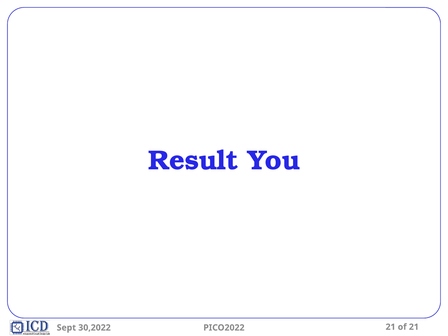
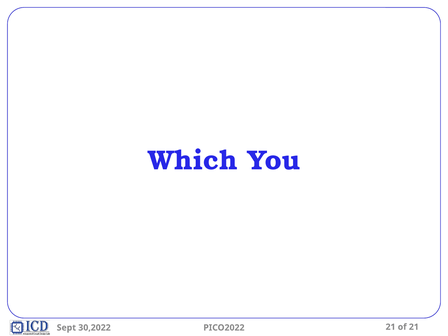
Result: Result -> Which
